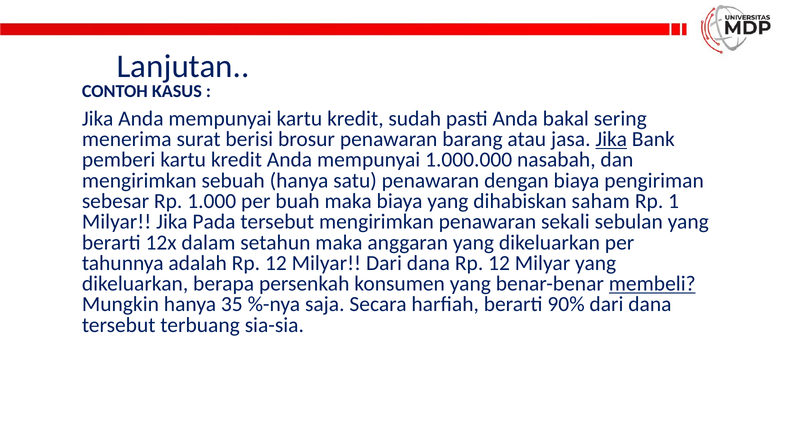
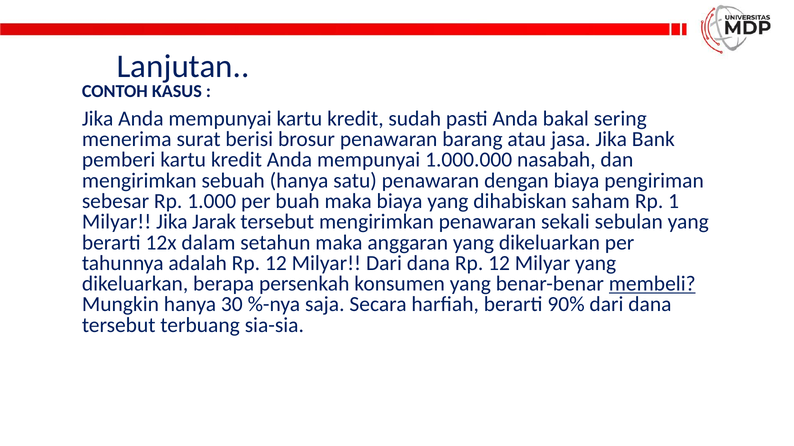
Jika at (611, 139) underline: present -> none
Pada: Pada -> Jarak
35: 35 -> 30
